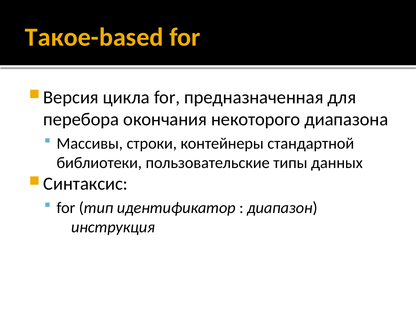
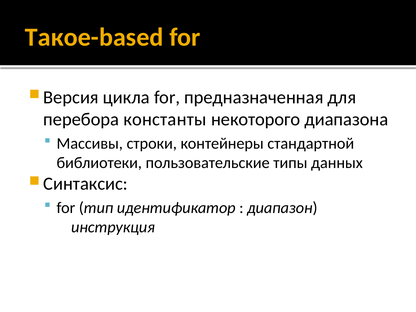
окончания: окончания -> константы
